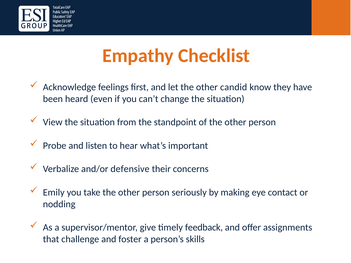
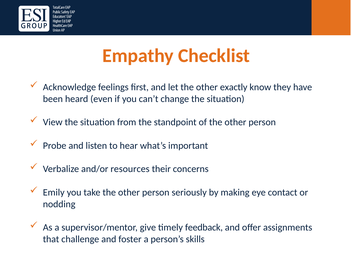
candid: candid -> exactly
defensive: defensive -> resources
